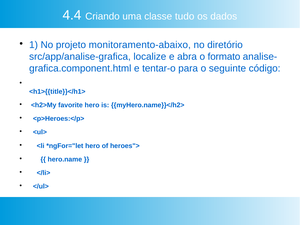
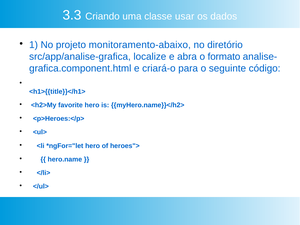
4.4: 4.4 -> 3.3
tudo: tudo -> usar
tentar-o: tentar-o -> criará-o
